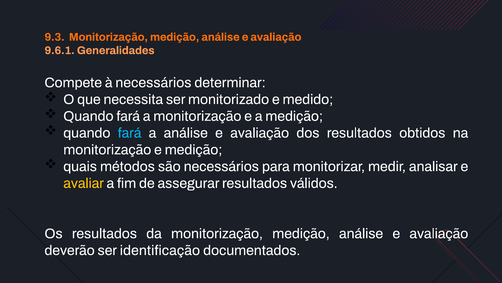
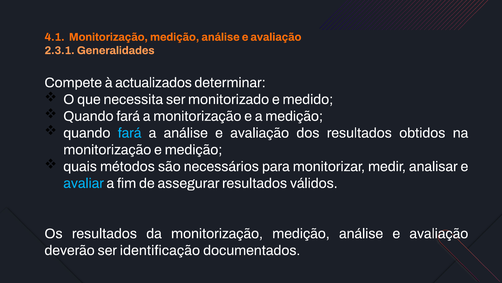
9.3: 9.3 -> 4.1
9.6.1: 9.6.1 -> 2.3.1
à necessários: necessários -> actualizados
avaliar colour: yellow -> light blue
